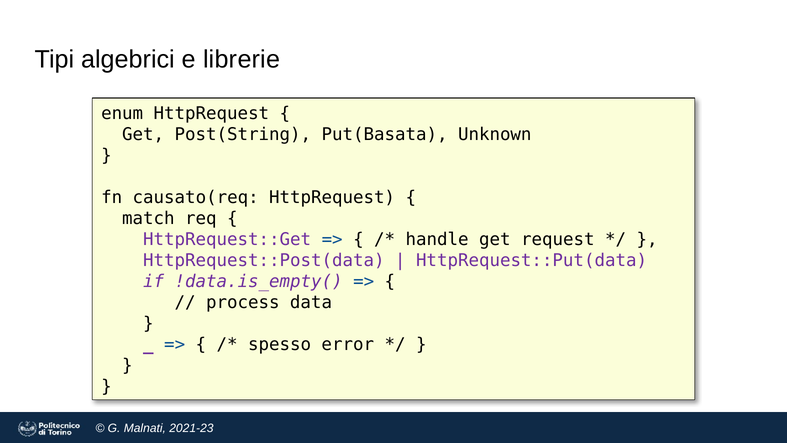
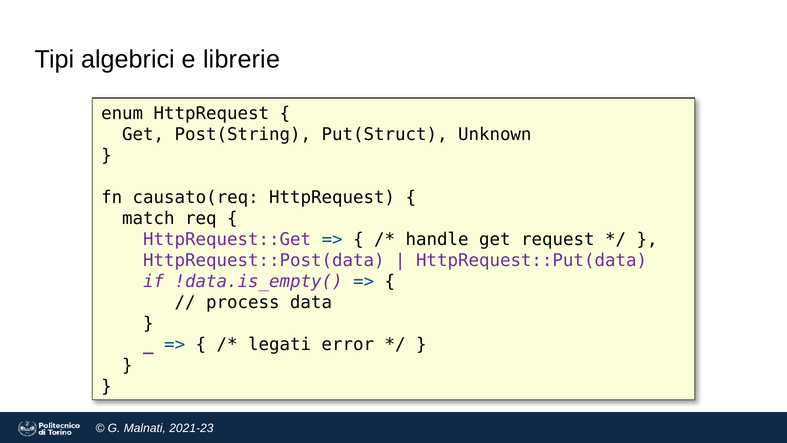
Put(Basata: Put(Basata -> Put(Struct
spesso: spesso -> legati
